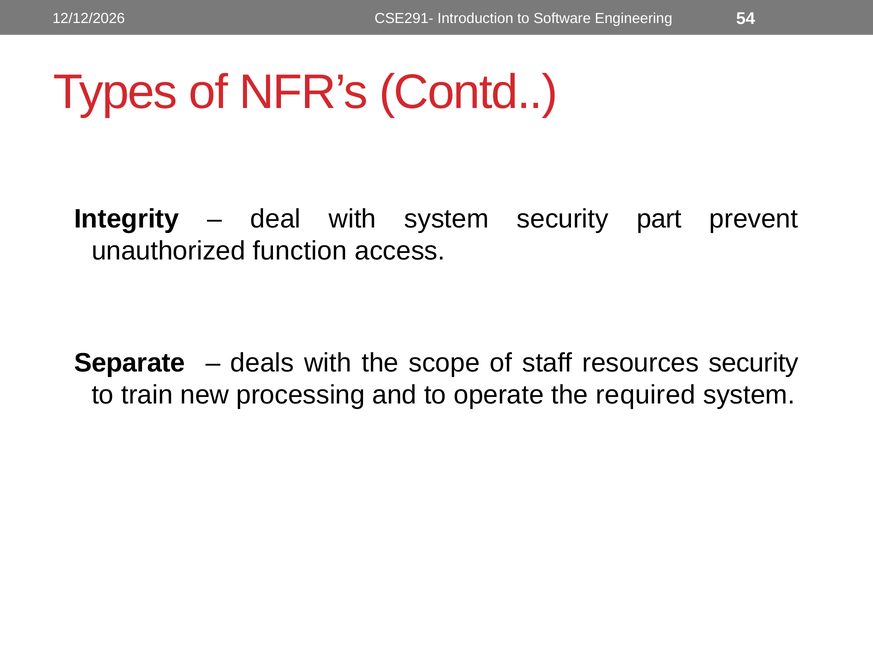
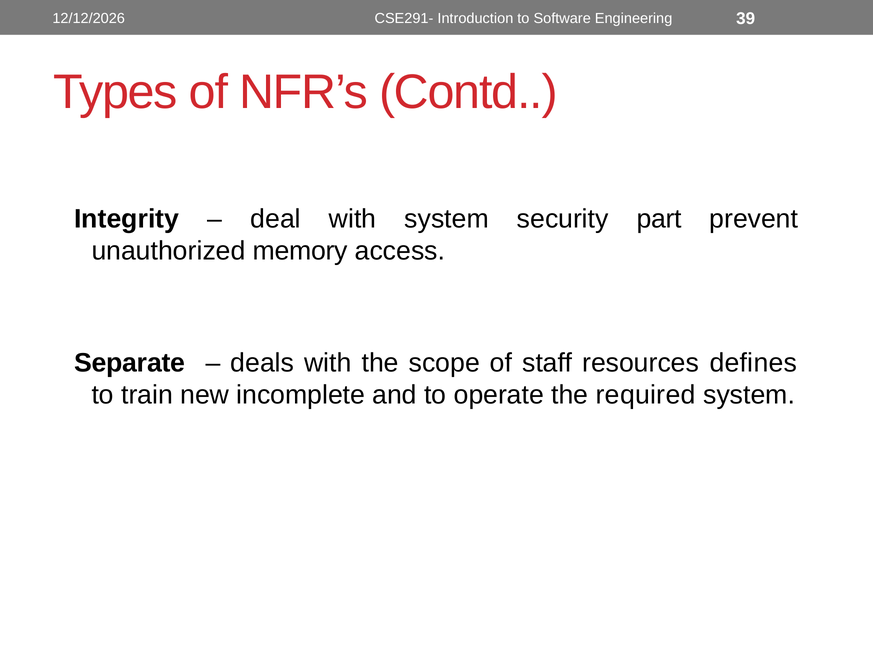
54: 54 -> 39
function: function -> memory
resources security: security -> defines
processing: processing -> incomplete
